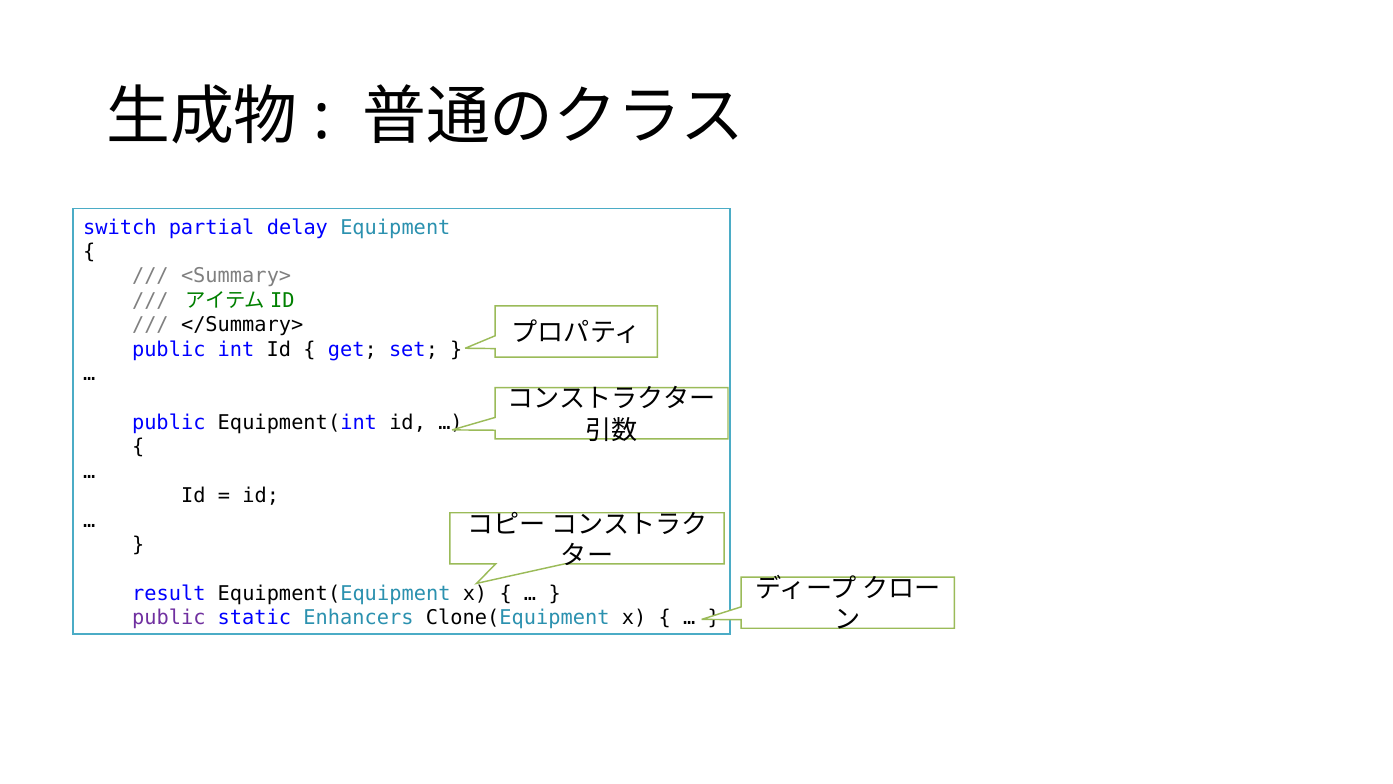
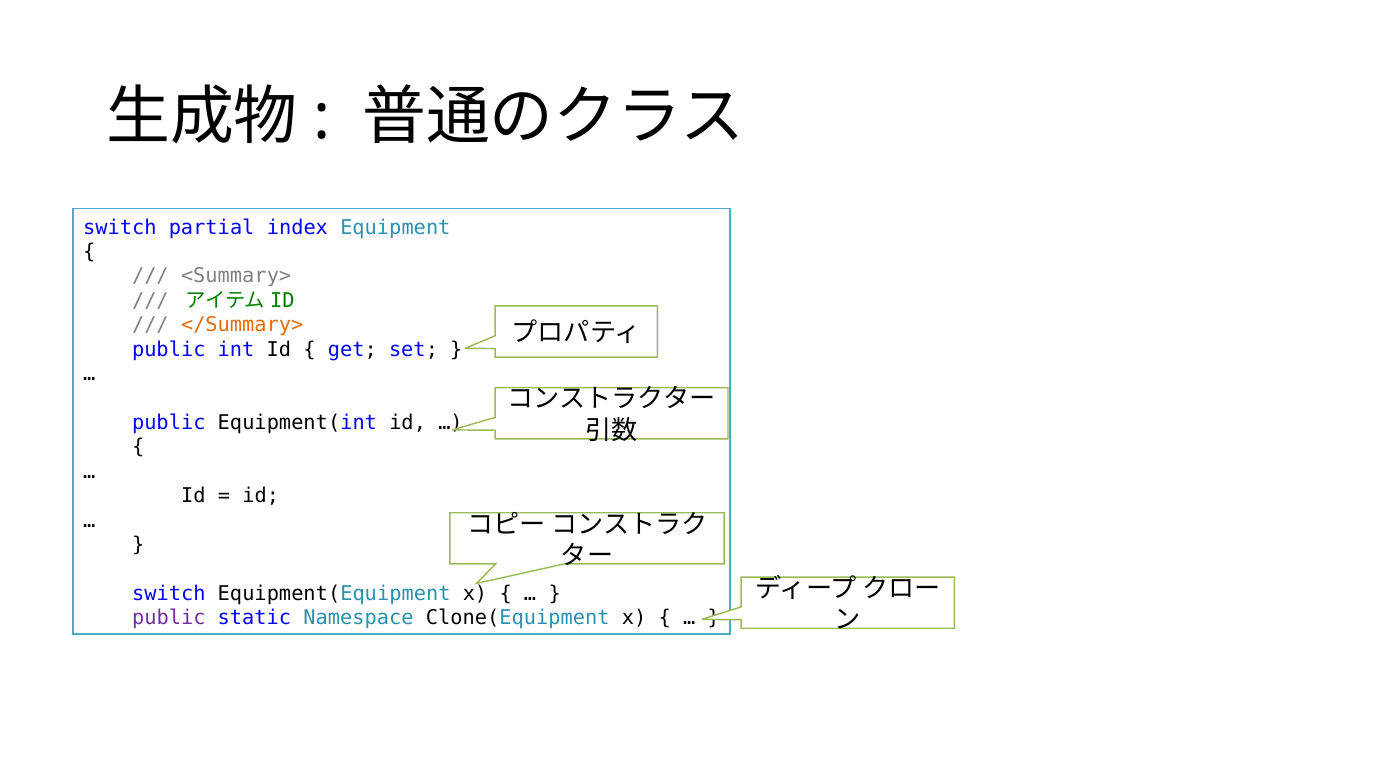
delay: delay -> index
</Summary> colour: black -> orange
result at (169, 593): result -> switch
Enhancers: Enhancers -> Namespace
